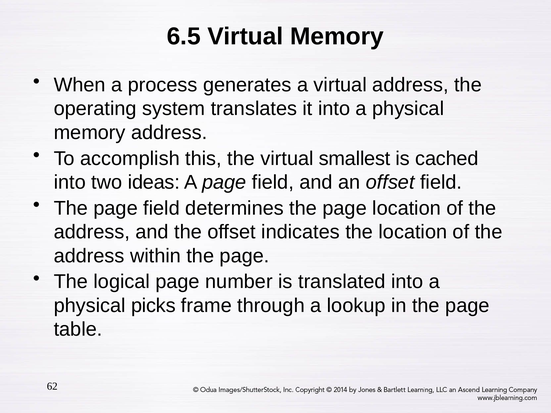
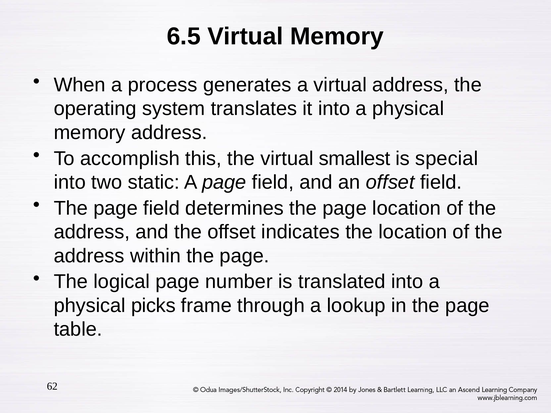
cached: cached -> special
ideas: ideas -> static
